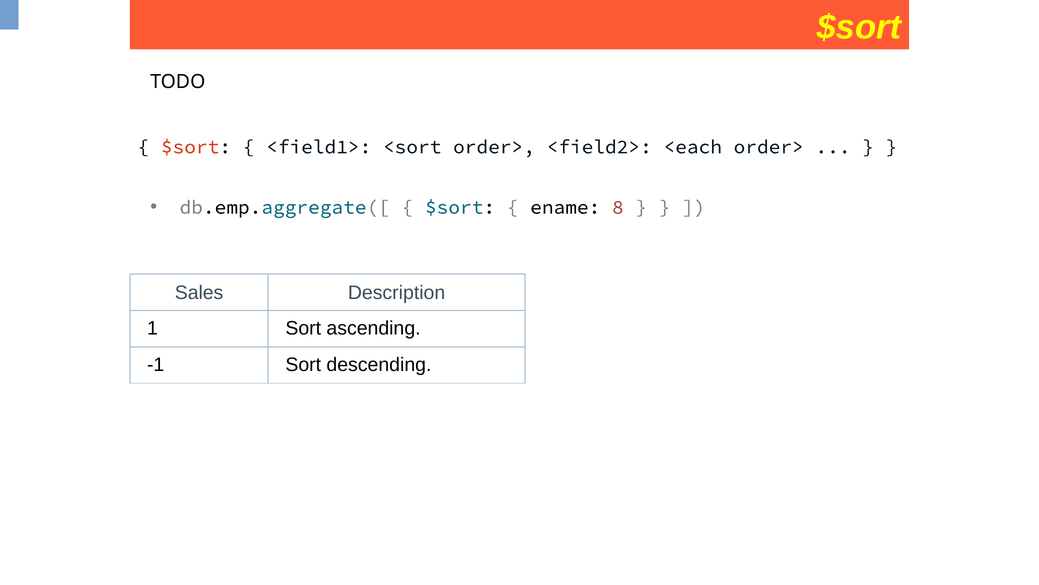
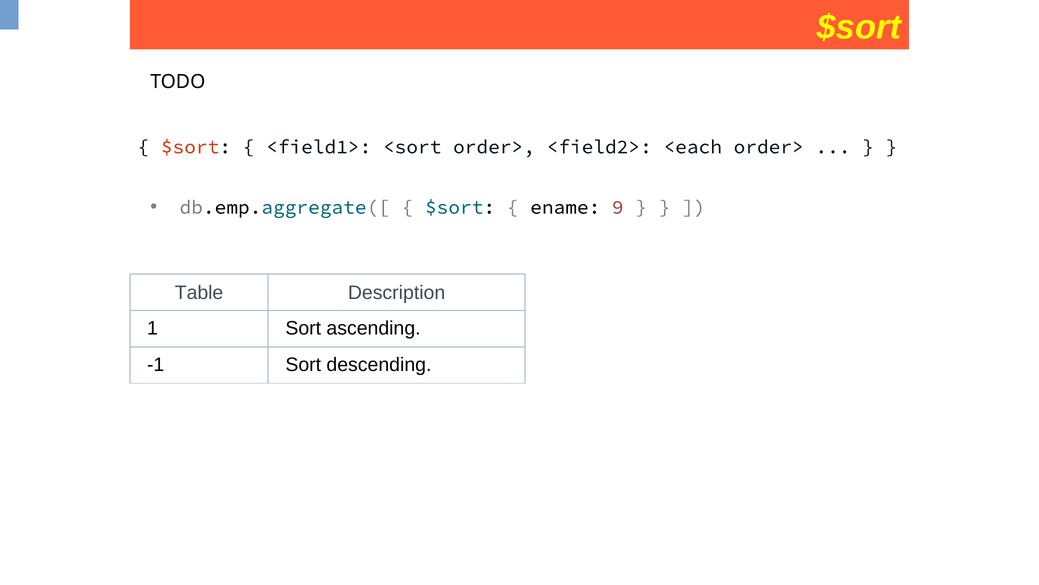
8: 8 -> 9
Sales: Sales -> Table
